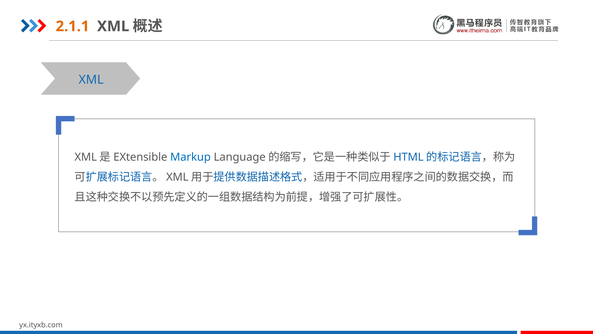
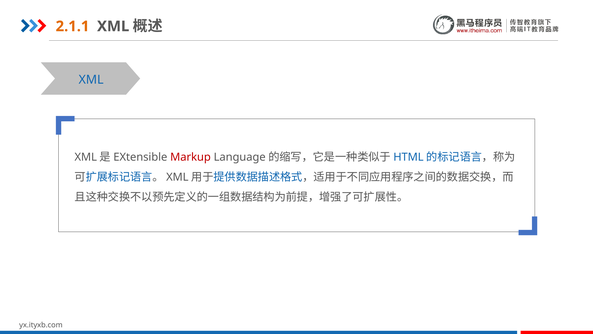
Markup colour: blue -> red
